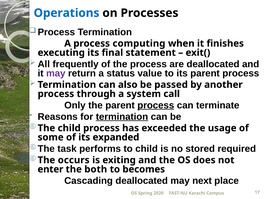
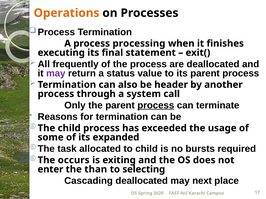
Operations colour: blue -> orange
computing: computing -> processing
passed: passed -> header
termination at (122, 117) underline: present -> none
performs: performs -> allocated
stored: stored -> bursts
both: both -> than
becomes: becomes -> selecting
